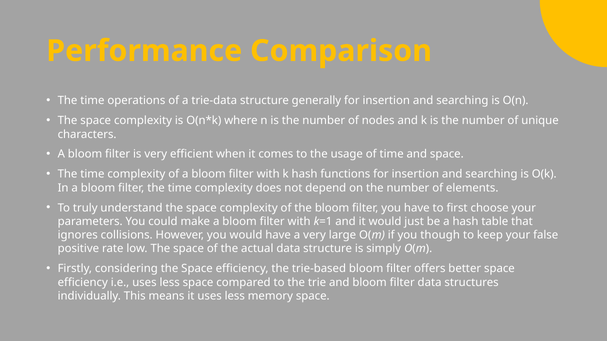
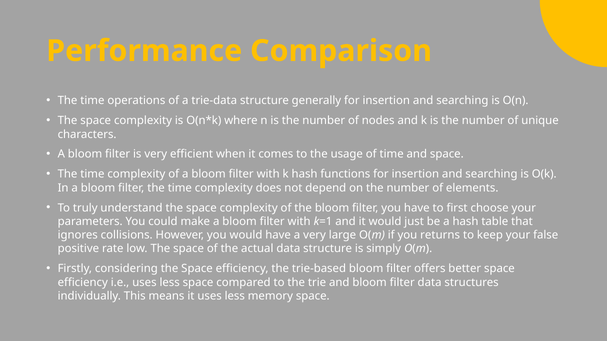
though: though -> returns
